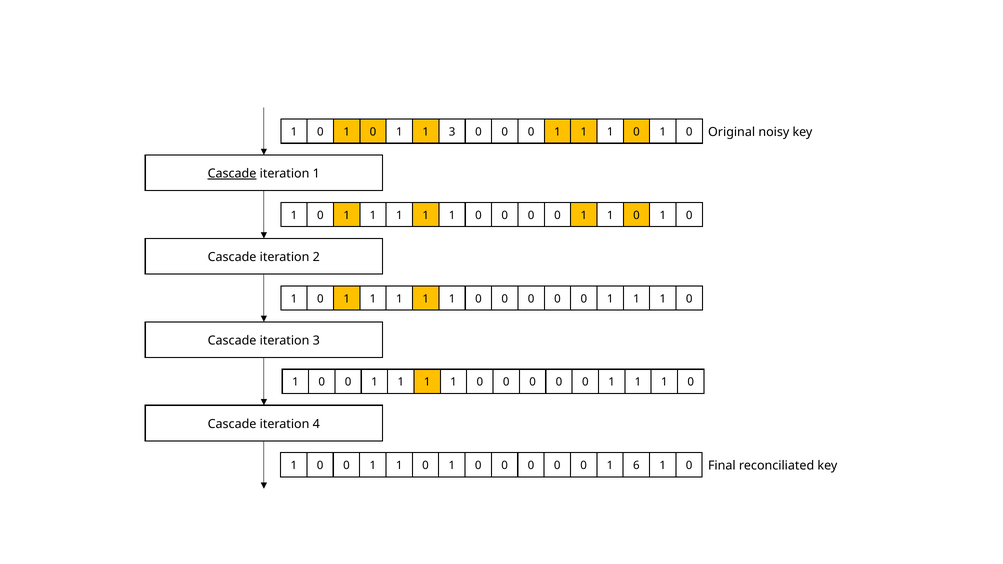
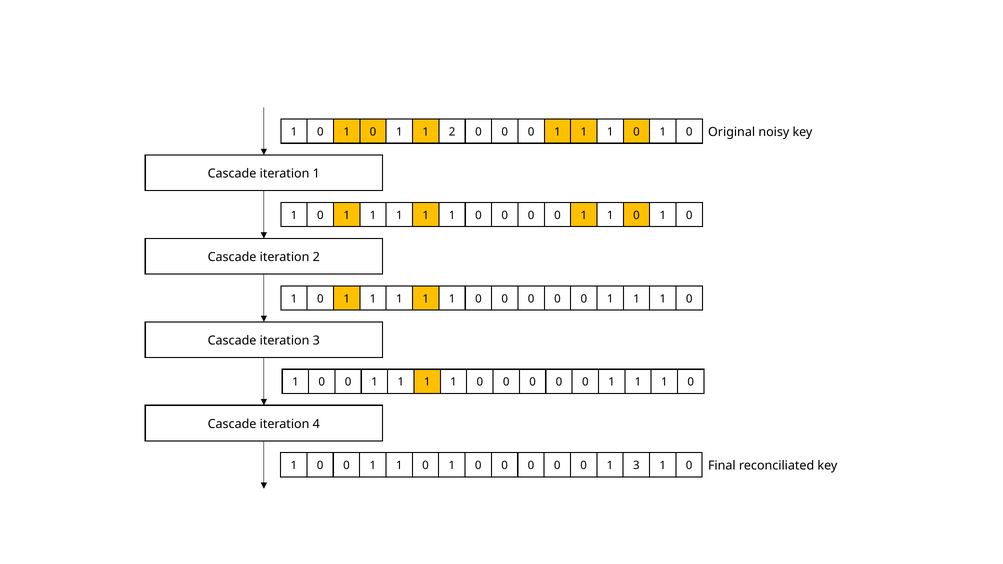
1 3: 3 -> 2
Cascade at (232, 174) underline: present -> none
1 6: 6 -> 3
